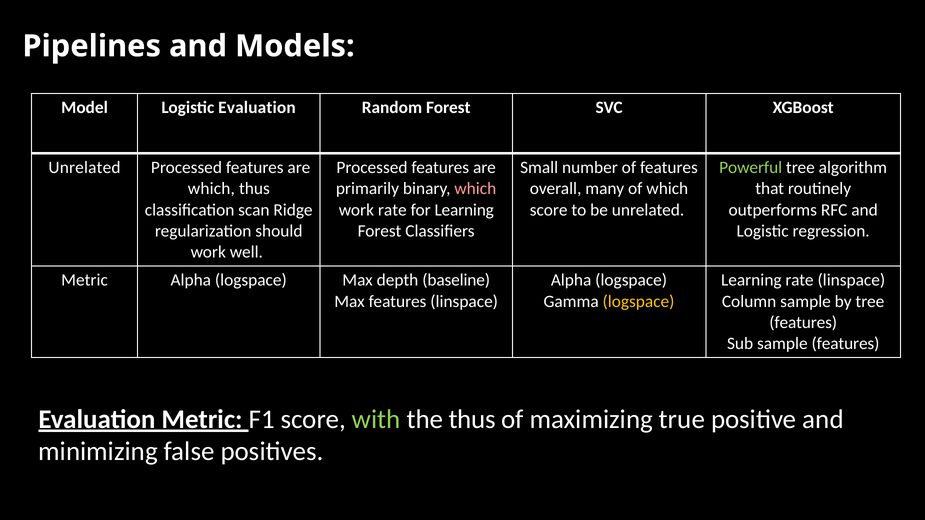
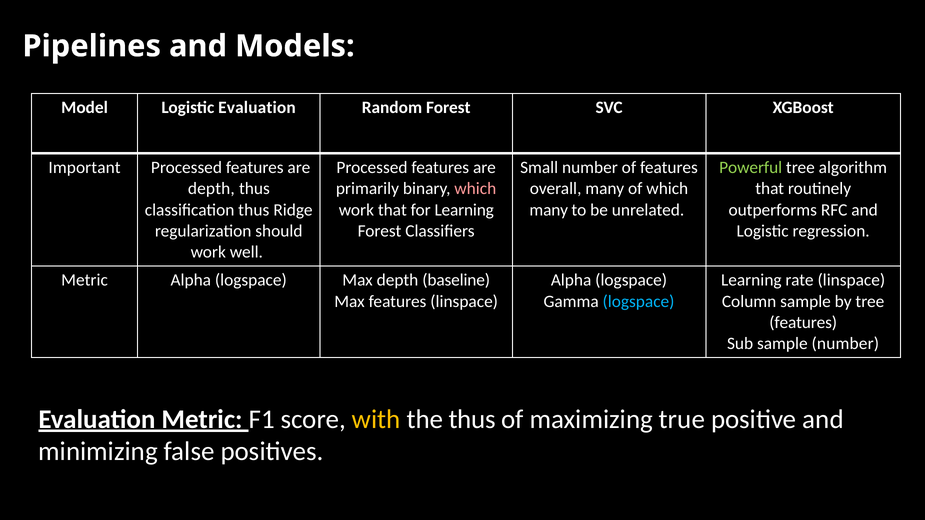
Unrelated at (85, 168): Unrelated -> Important
which at (211, 189): which -> depth
classification scan: scan -> thus
work rate: rate -> that
score at (549, 210): score -> many
logspace at (639, 302) colour: yellow -> light blue
sample features: features -> number
with colour: light green -> yellow
